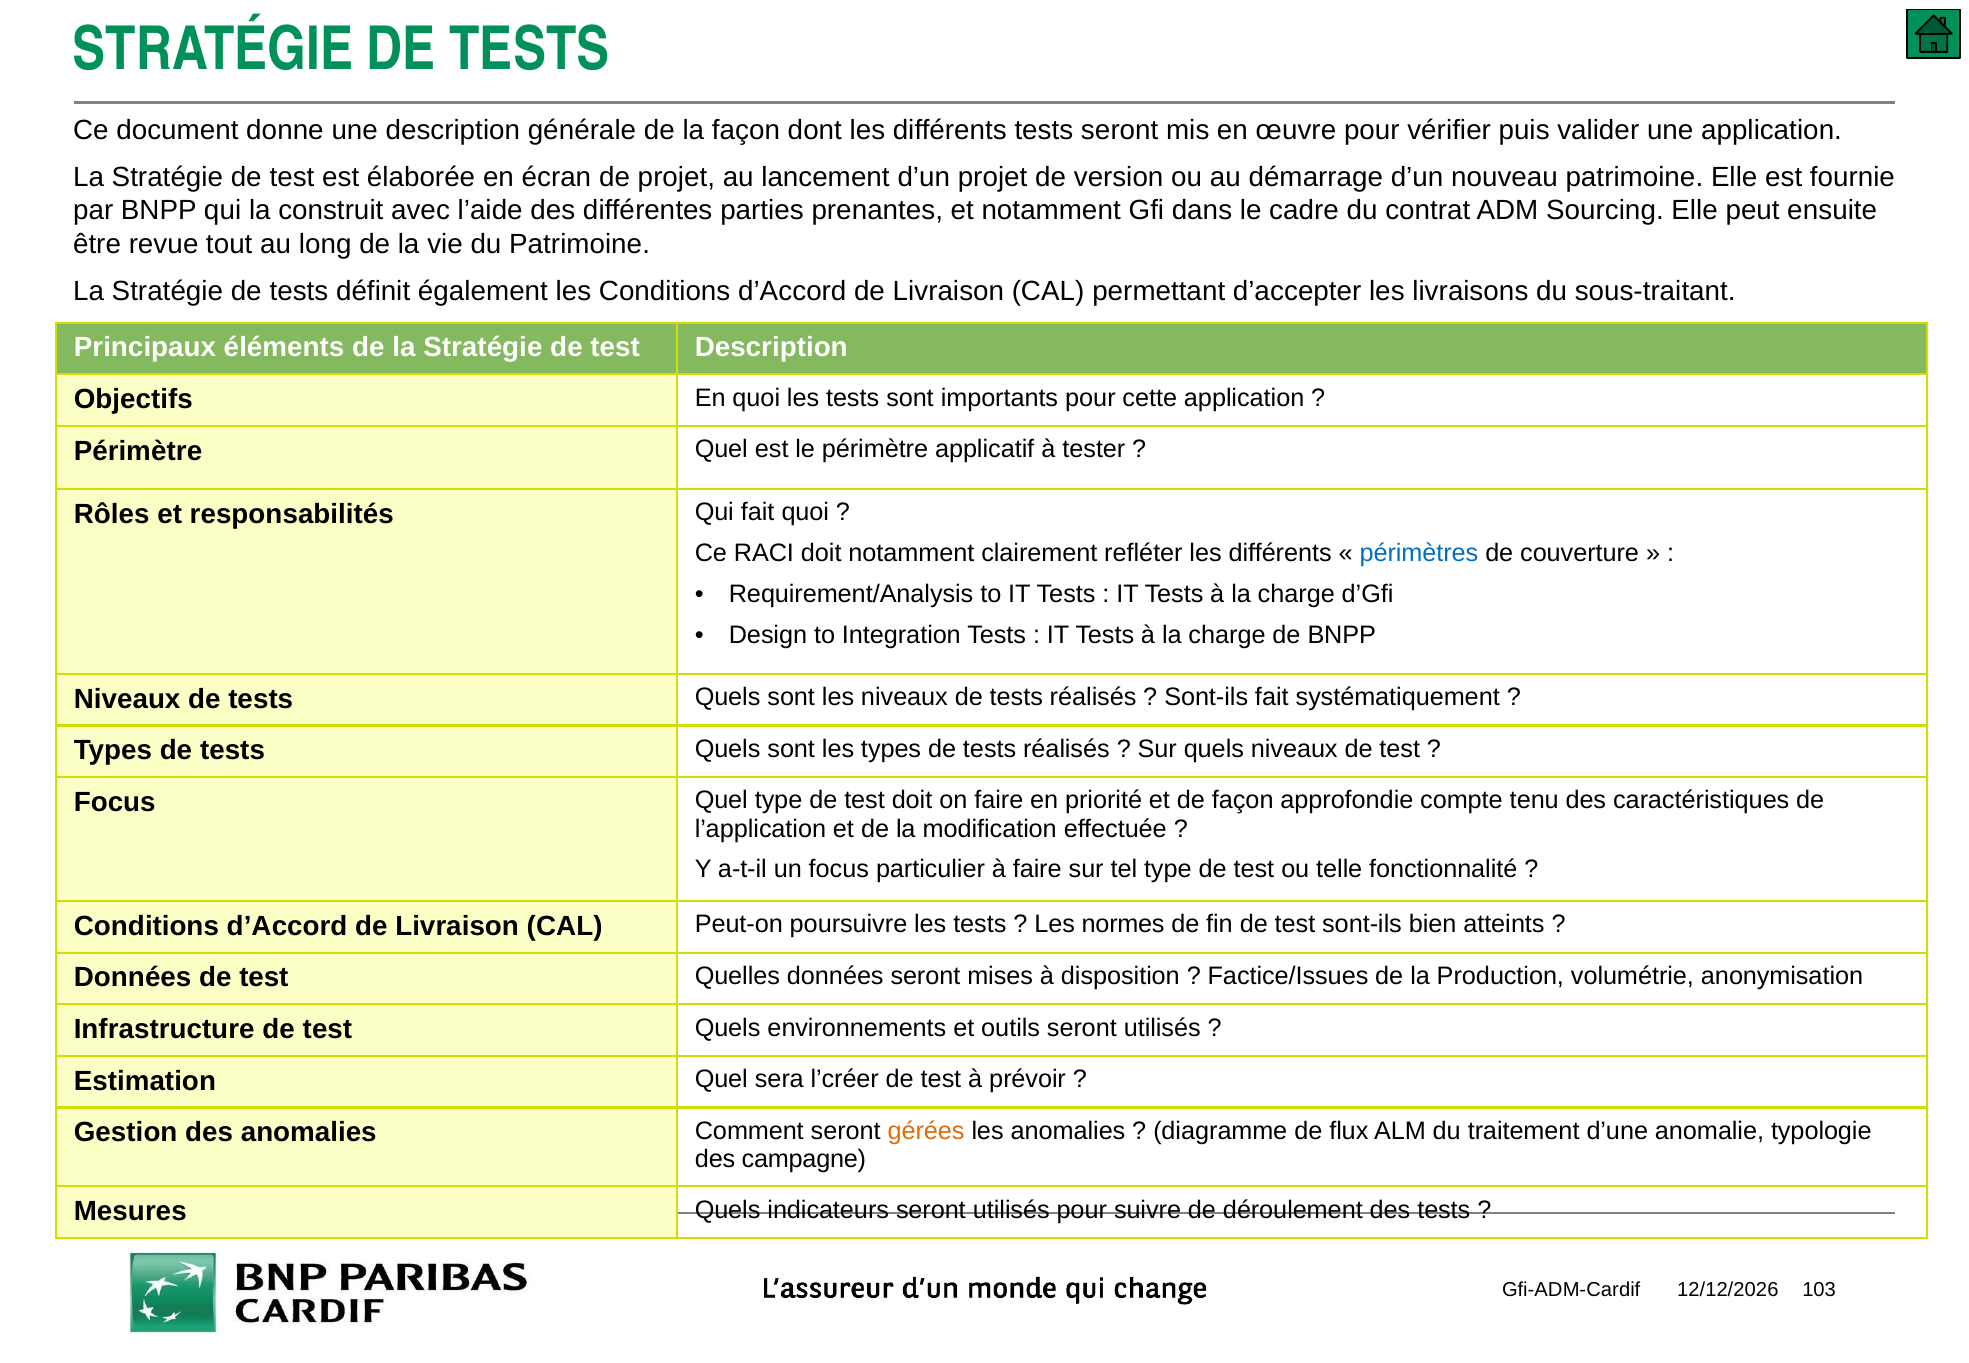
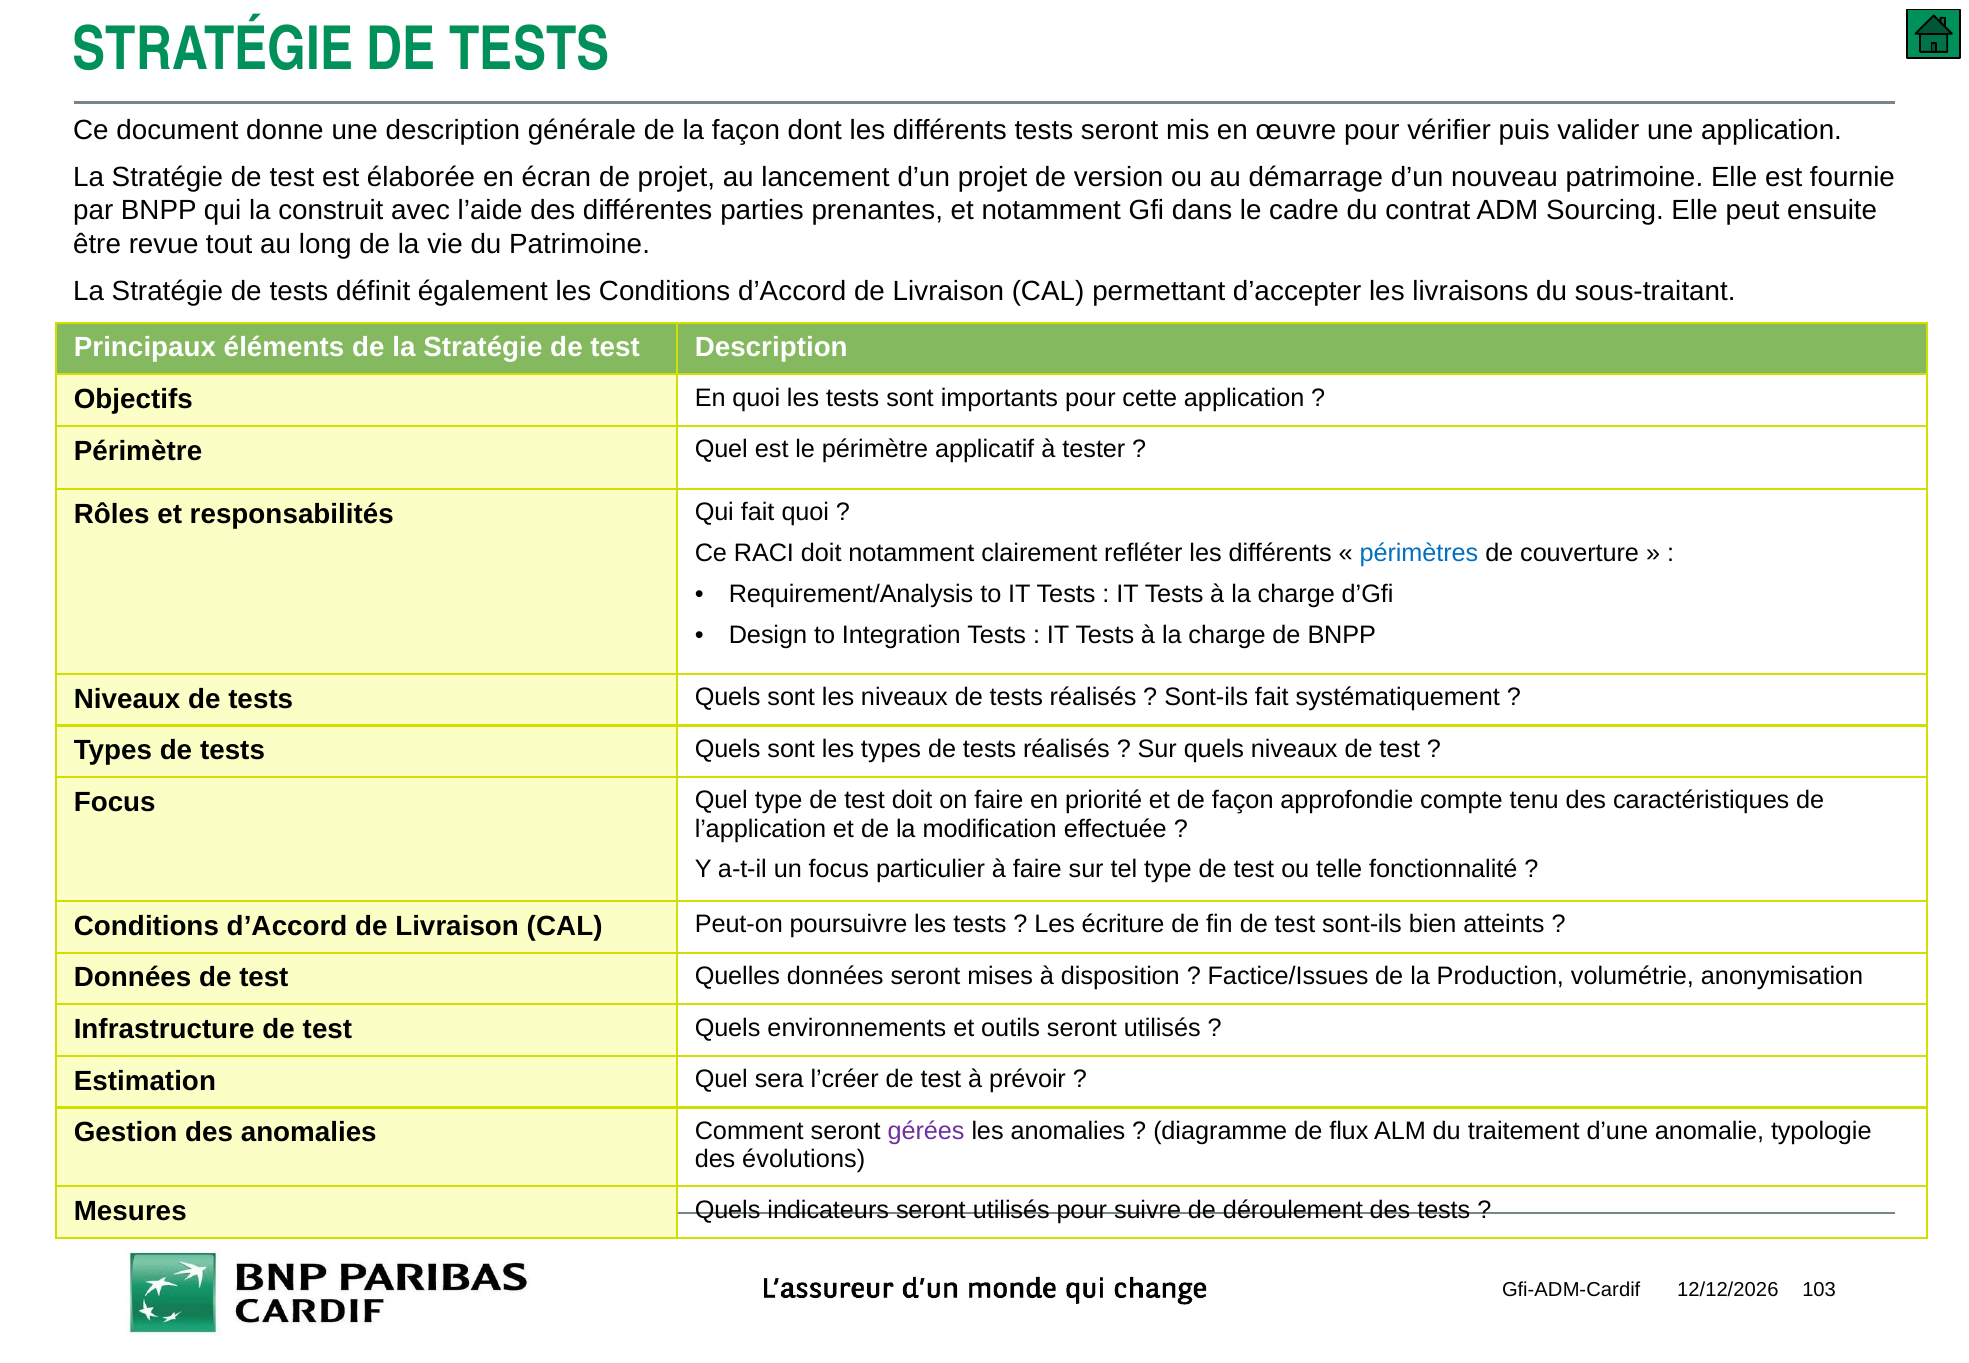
normes: normes -> écriture
gérées colour: orange -> purple
campagne: campagne -> évolutions
